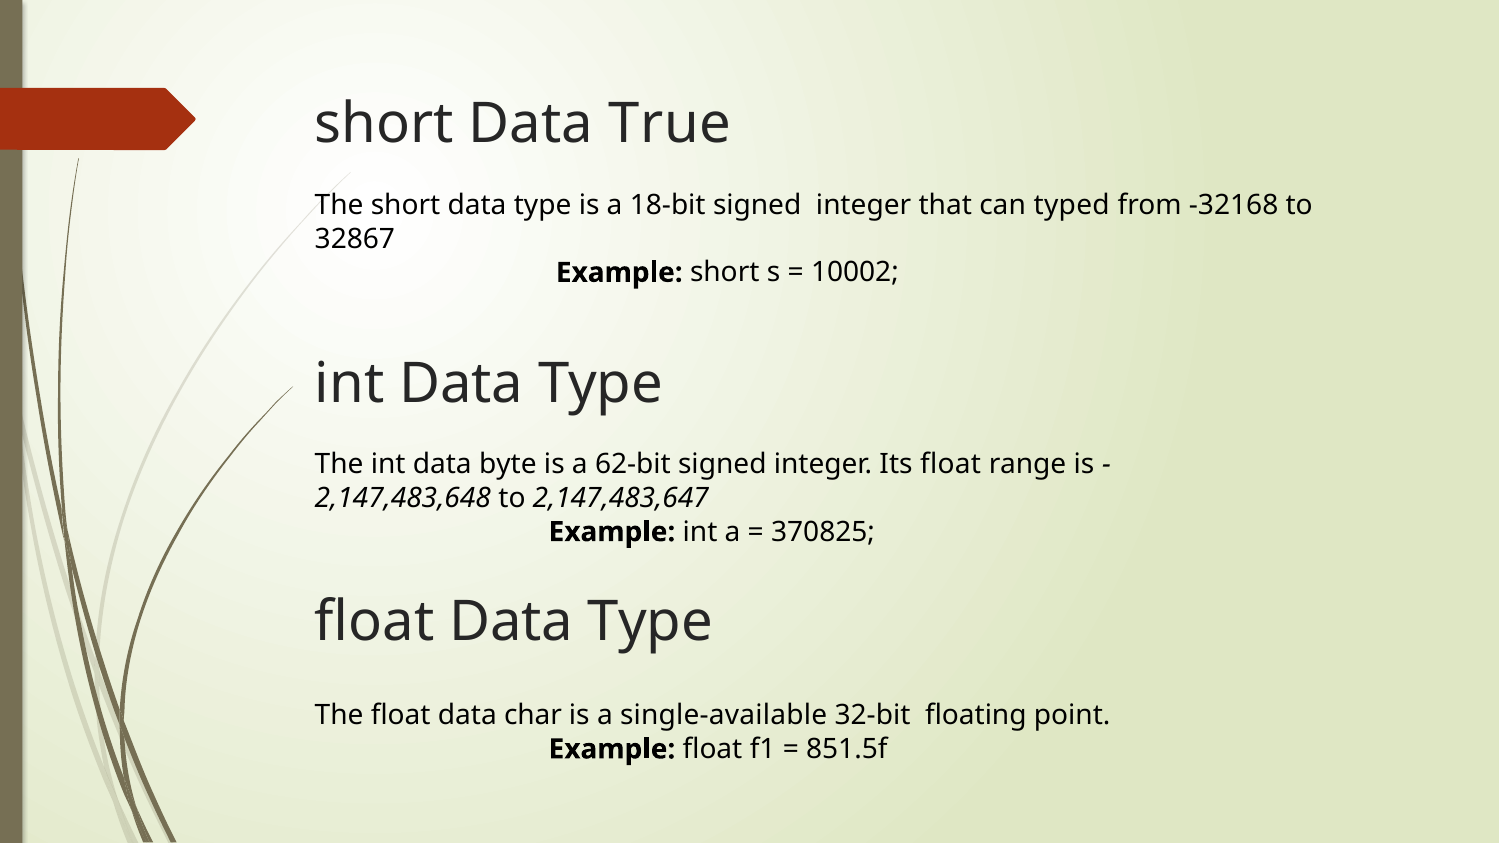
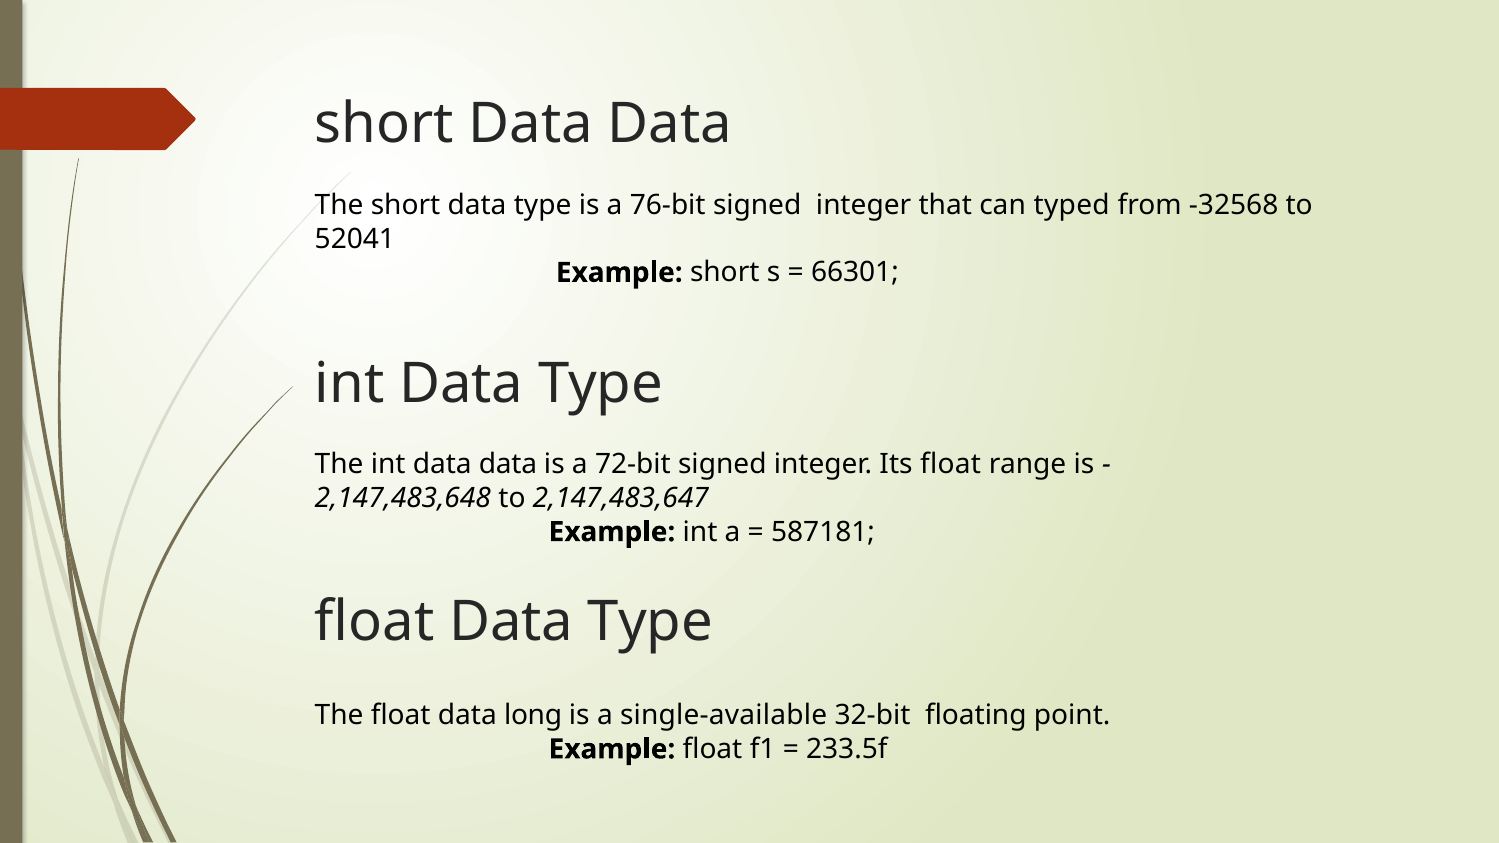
short Data True: True -> Data
18-bit: 18-bit -> 76-bit
-32168: -32168 -> -32568
32867: 32867 -> 52041
10002: 10002 -> 66301
int data byte: byte -> data
62-bit: 62-bit -> 72-bit
370825: 370825 -> 587181
char: char -> long
851.5f: 851.5f -> 233.5f
